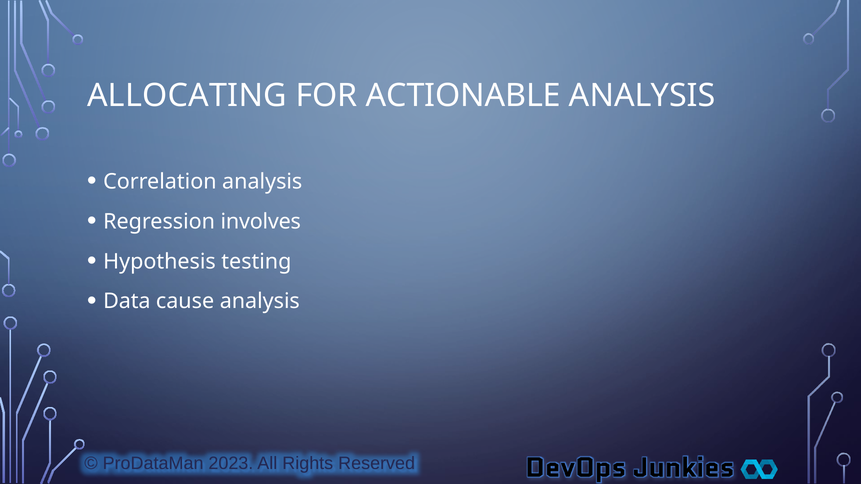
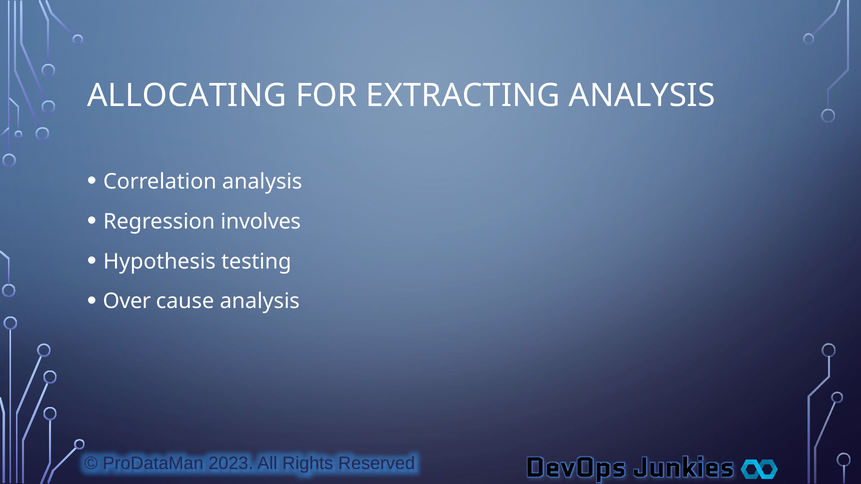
ACTIONABLE: ACTIONABLE -> EXTRACTING
Data: Data -> Over
